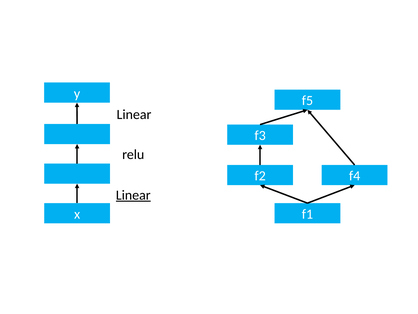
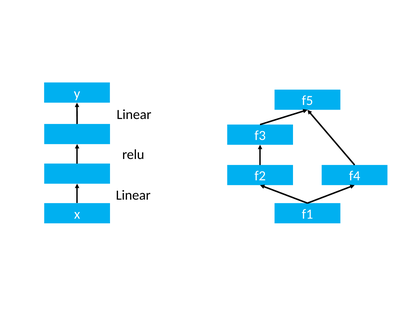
Linear at (133, 195) underline: present -> none
